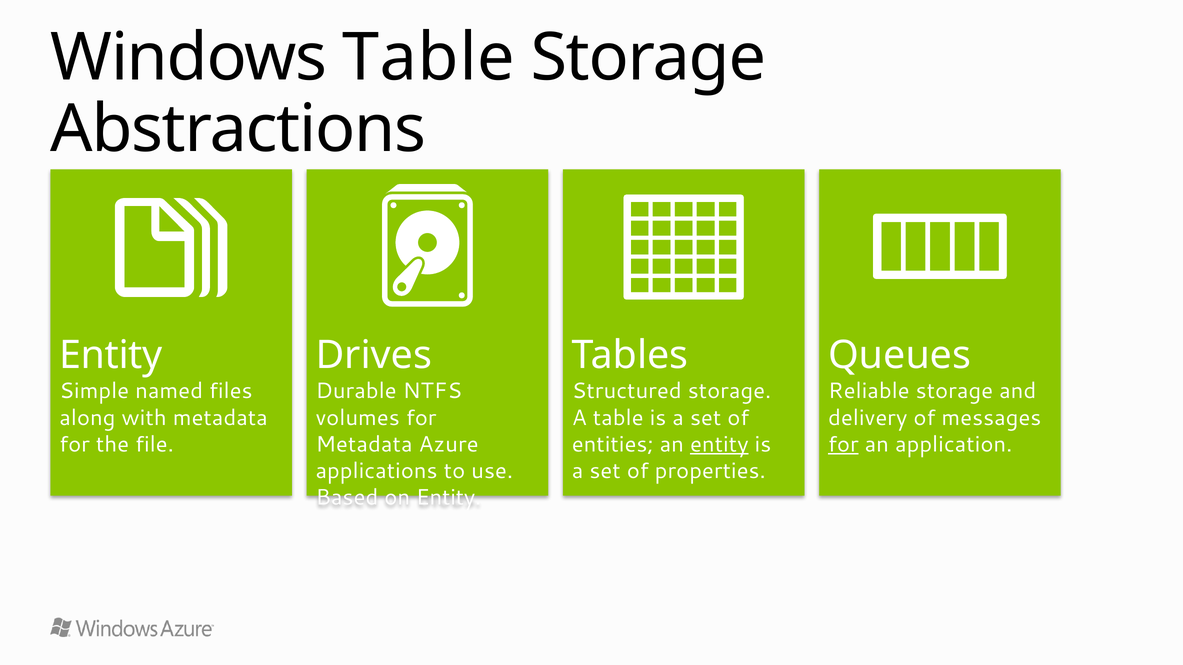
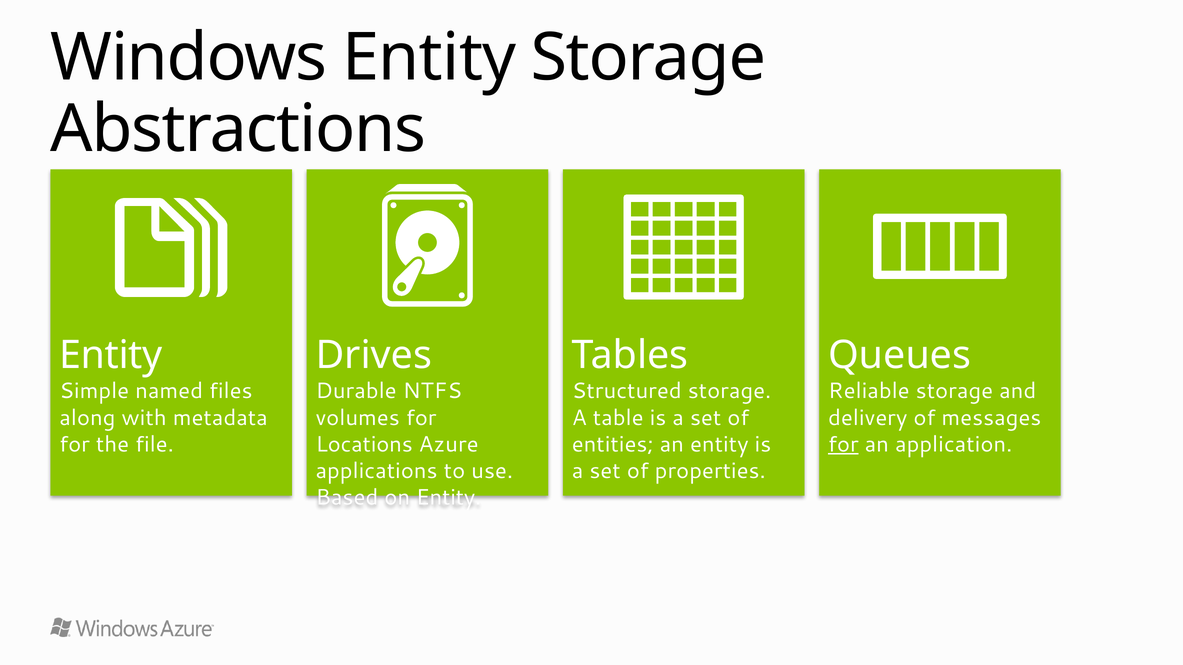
Windows Table: Table -> Entity
Metadata at (364, 445): Metadata -> Locations
entity at (719, 445) underline: present -> none
